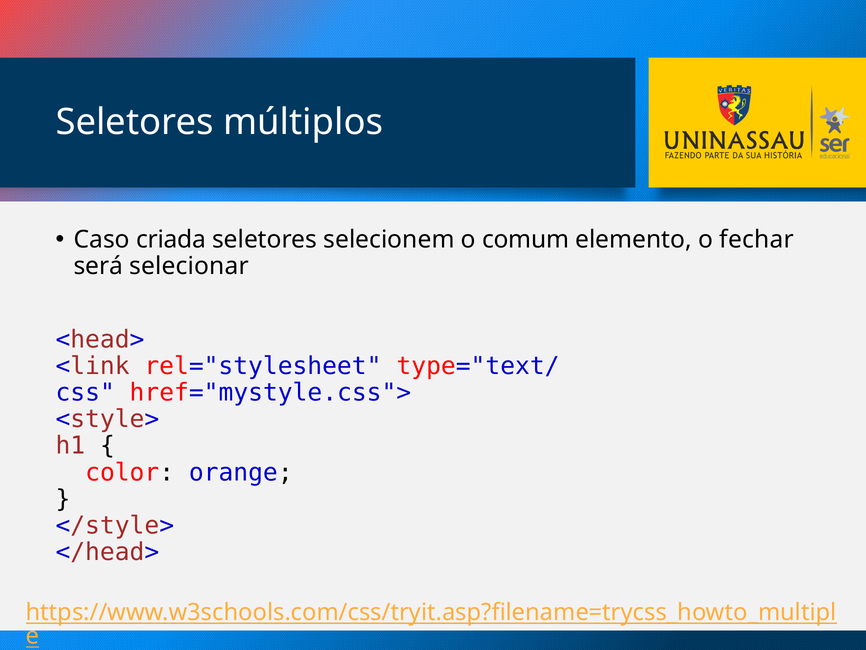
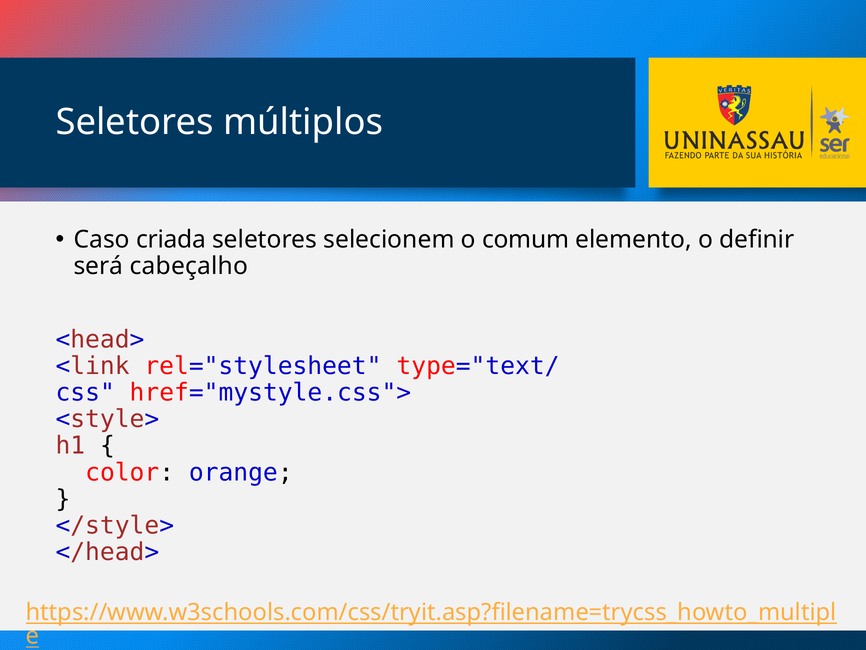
fechar: fechar -> definir
selecionar: selecionar -> cabeçalho
